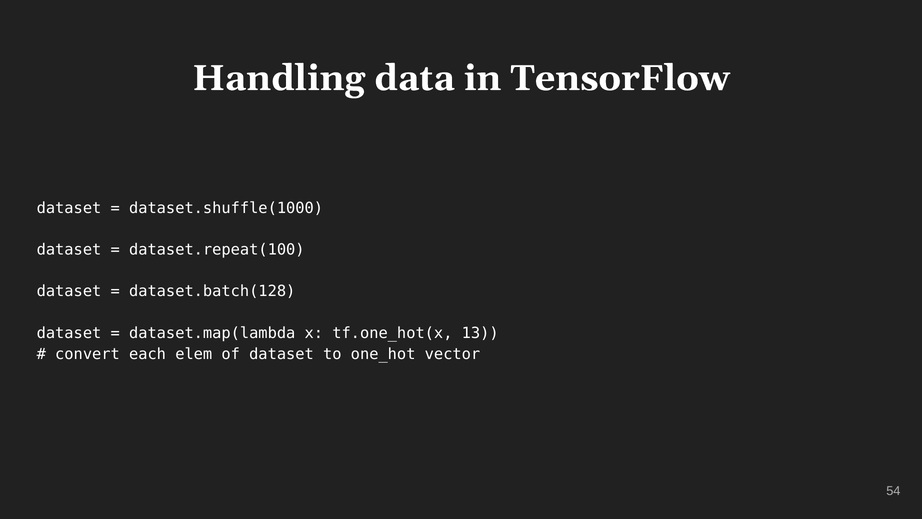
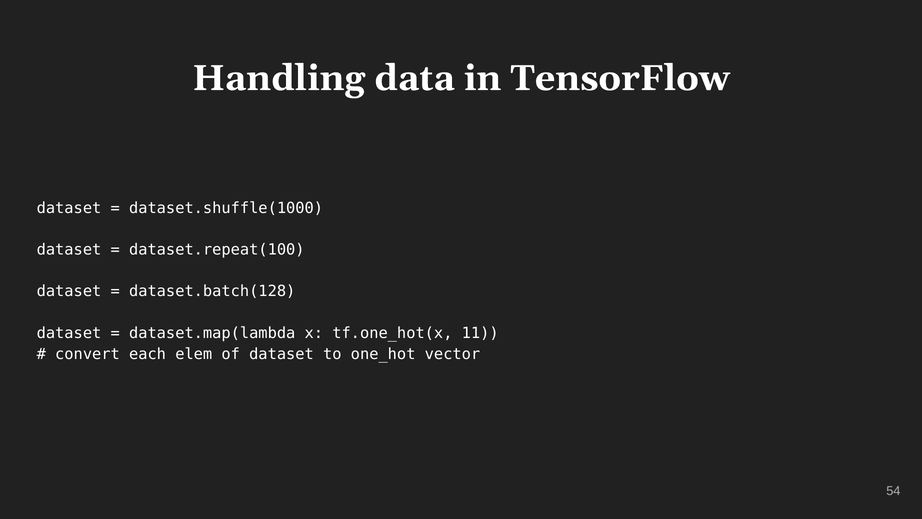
13: 13 -> 11
